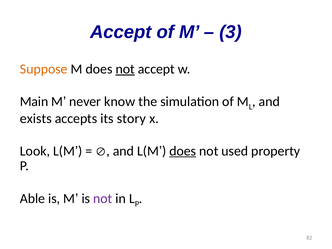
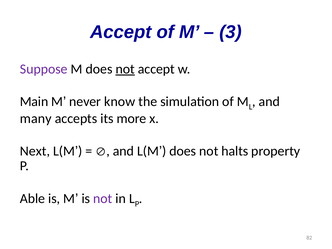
Suppose colour: orange -> purple
exists: exists -> many
story: story -> more
Look: Look -> Next
does at (183, 151) underline: present -> none
used: used -> halts
